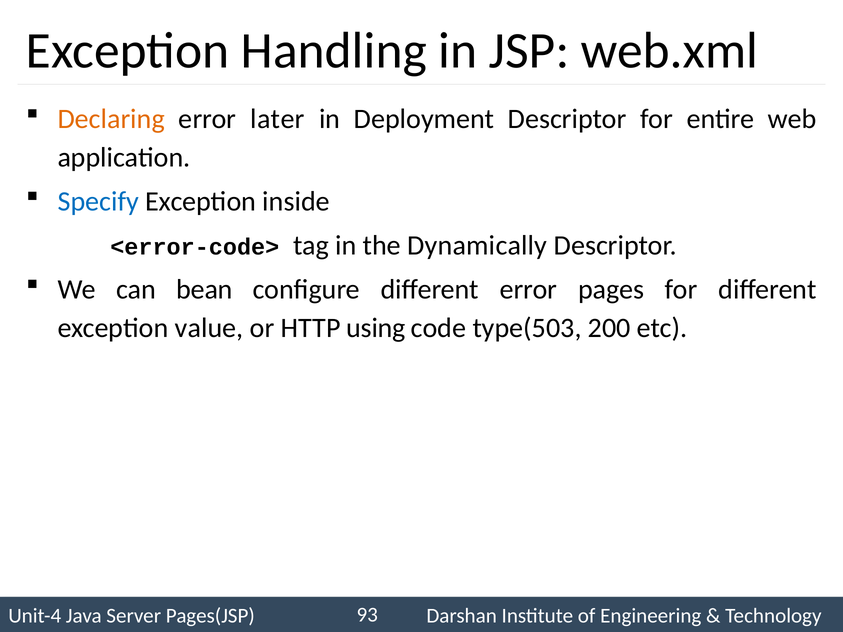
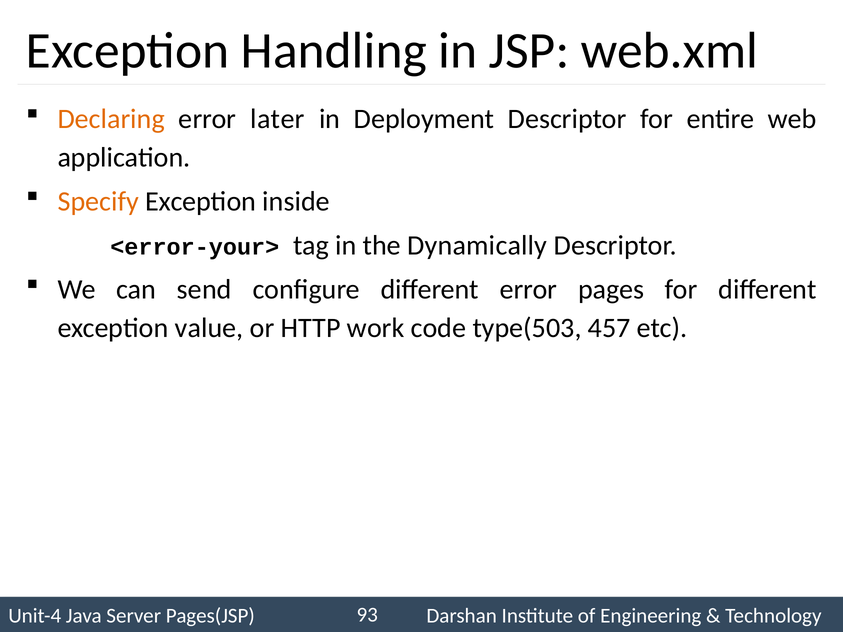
Specify colour: blue -> orange
<error-code>: <error-code> -> <error-your>
bean: bean -> send
using: using -> work
200: 200 -> 457
